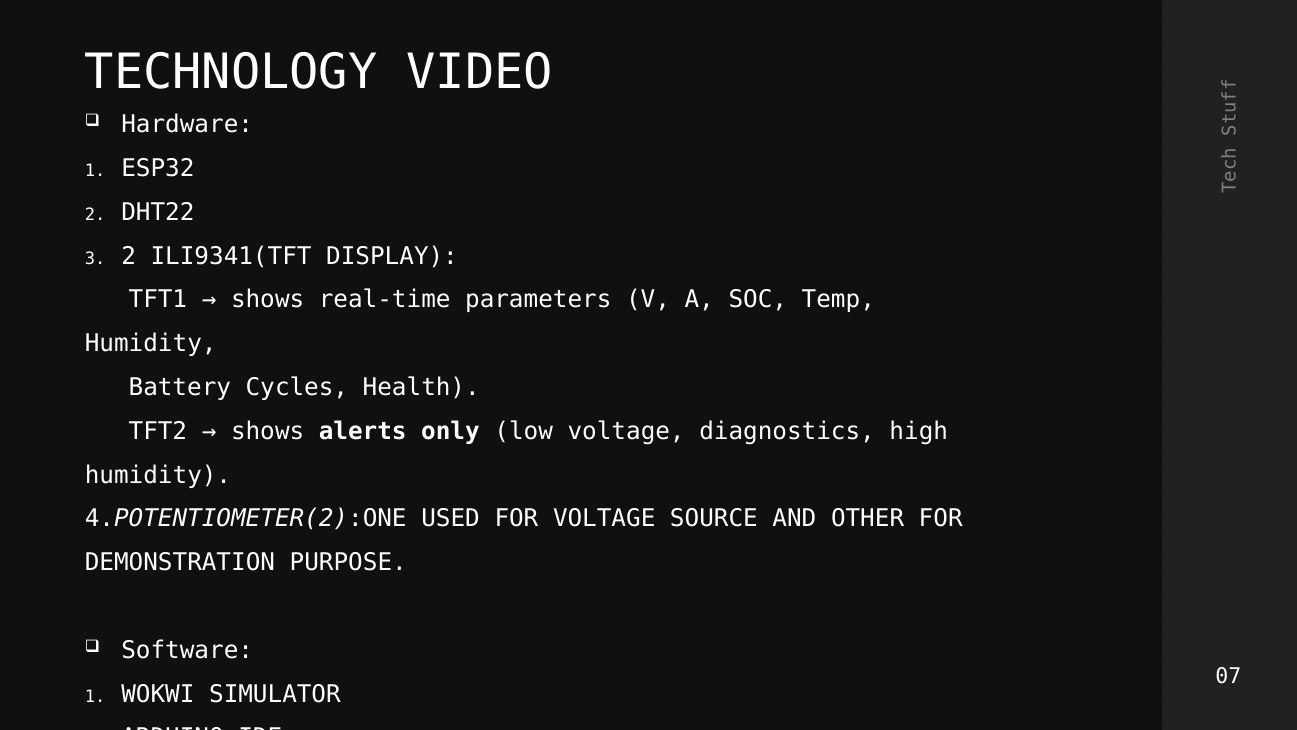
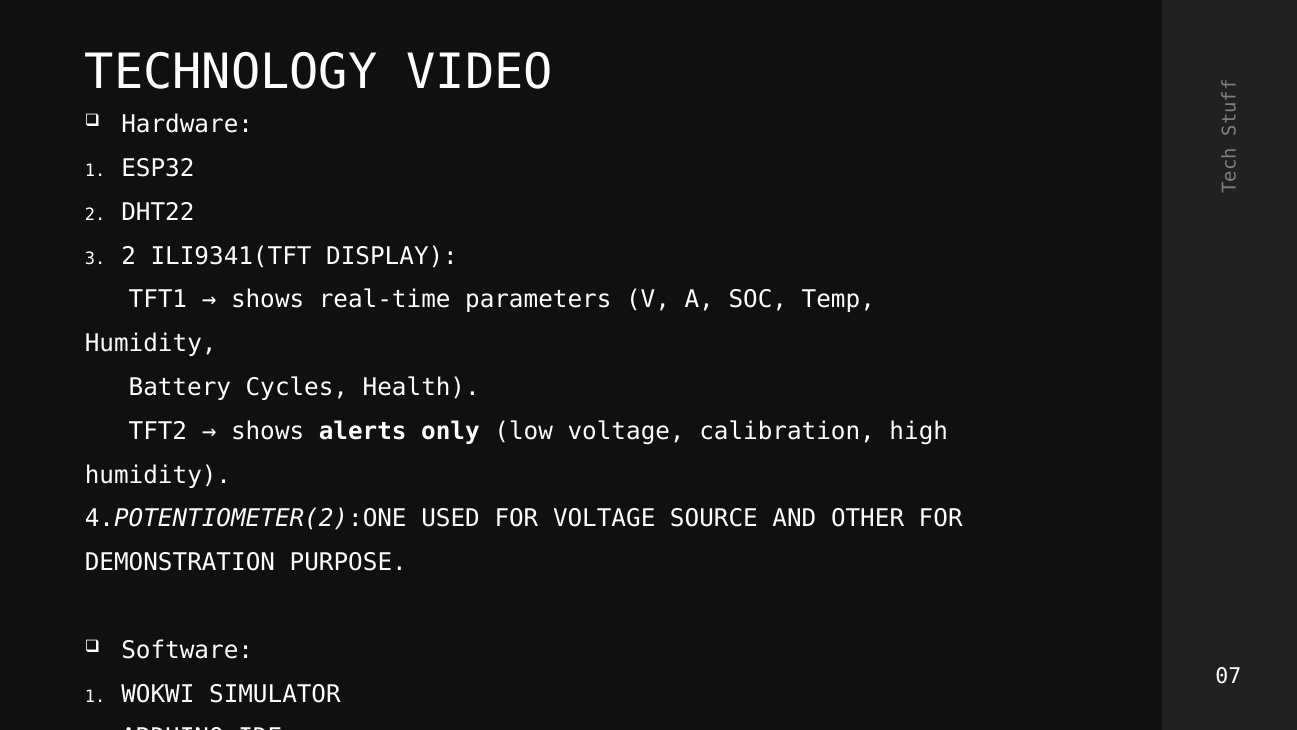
diagnostics: diagnostics -> calibration
